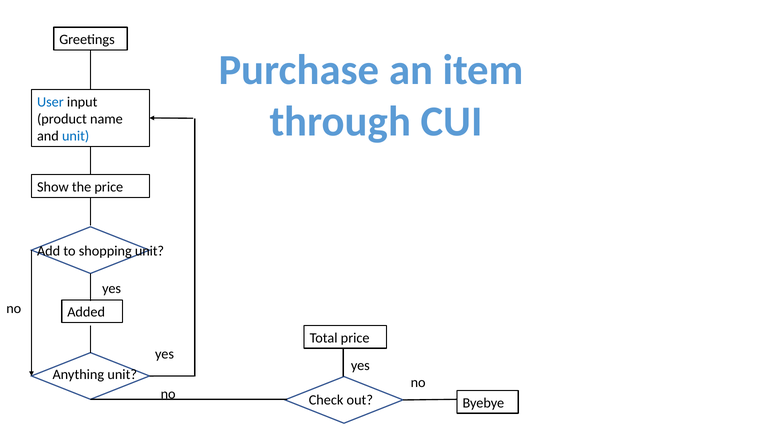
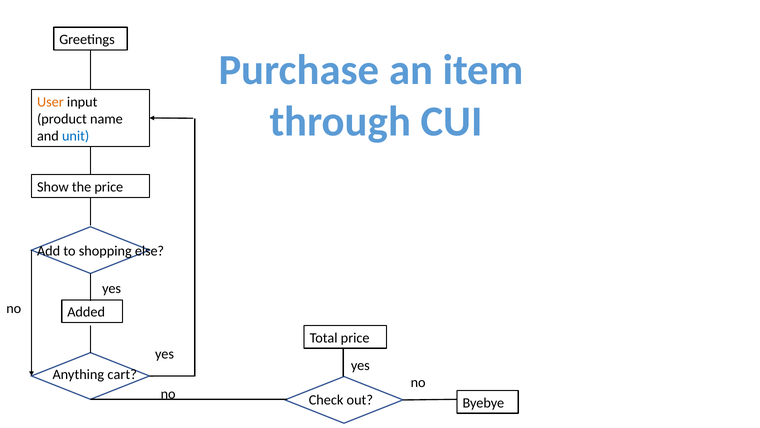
User colour: blue -> orange
shopping unit: unit -> else
Anything unit: unit -> cart
